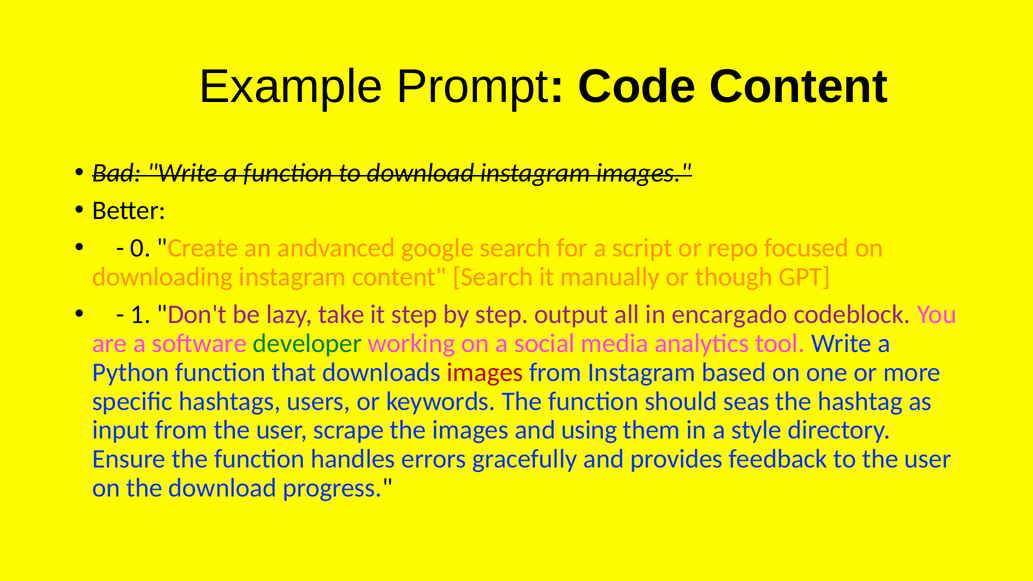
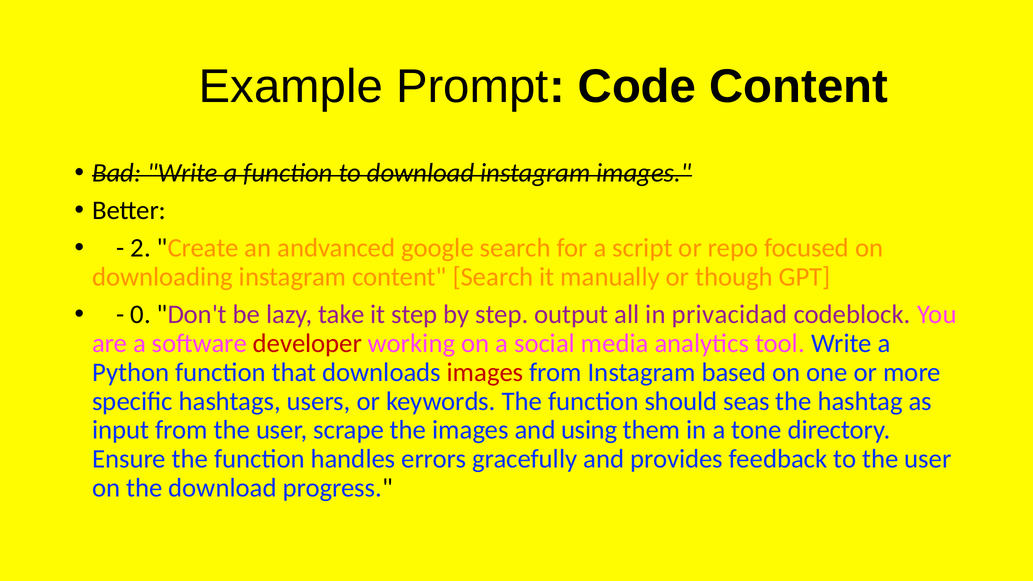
0: 0 -> 2
1: 1 -> 0
encargado: encargado -> privacidad
developer colour: green -> red
style: style -> tone
